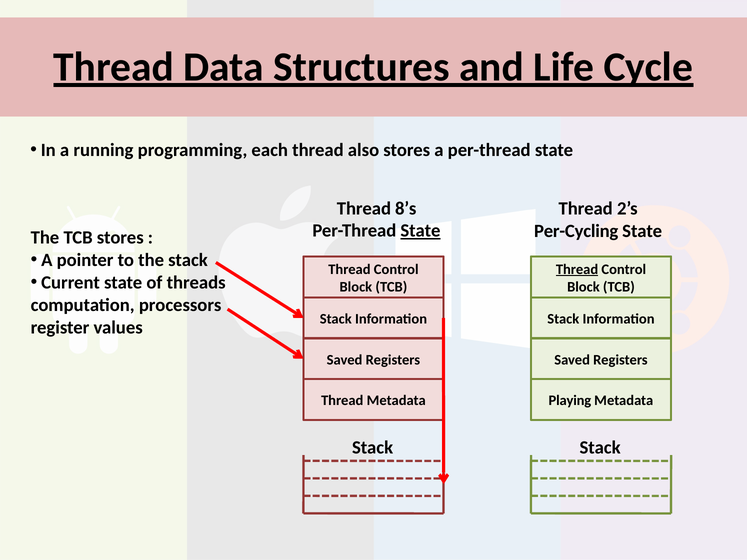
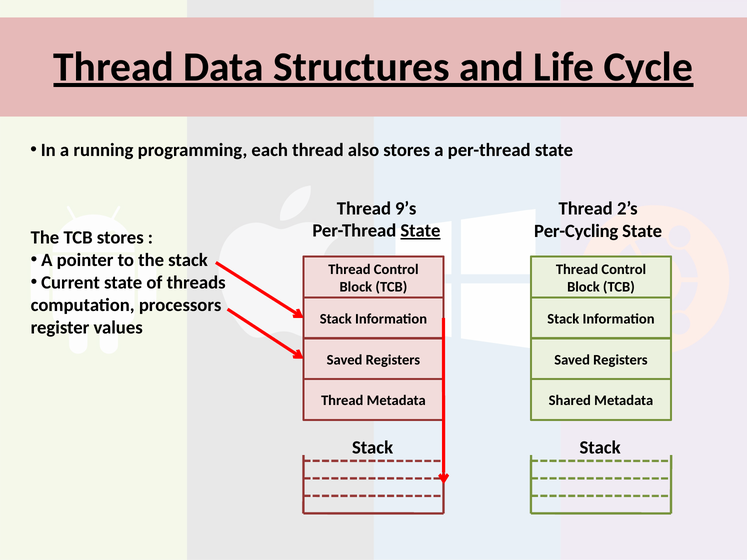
8’s: 8’s -> 9’s
Thread at (577, 269) underline: present -> none
Playing: Playing -> Shared
